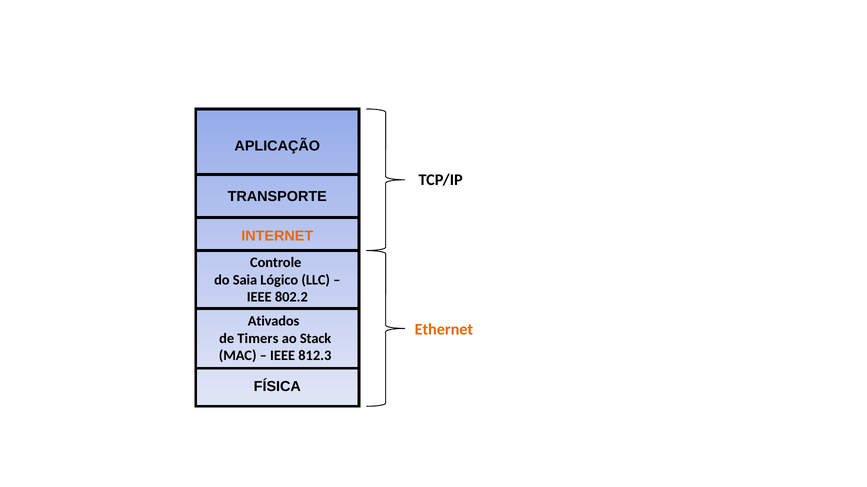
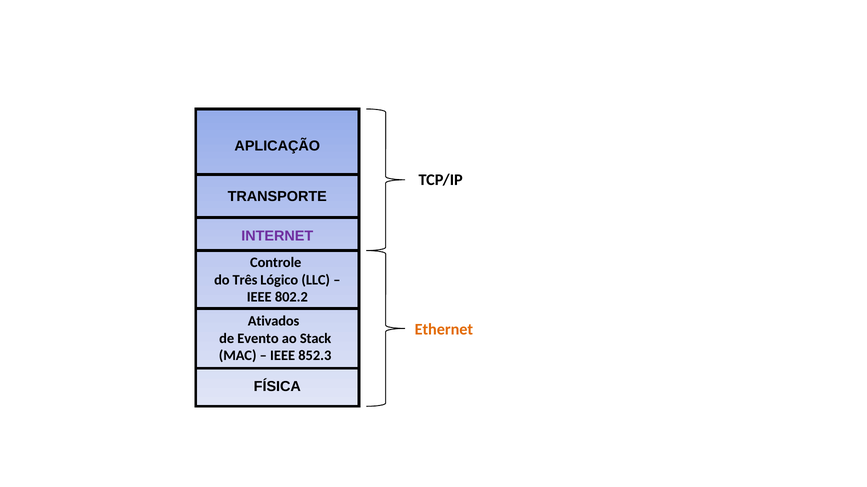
INTERNET colour: orange -> purple
Saia: Saia -> Três
Timers: Timers -> Evento
812.3: 812.3 -> 852.3
